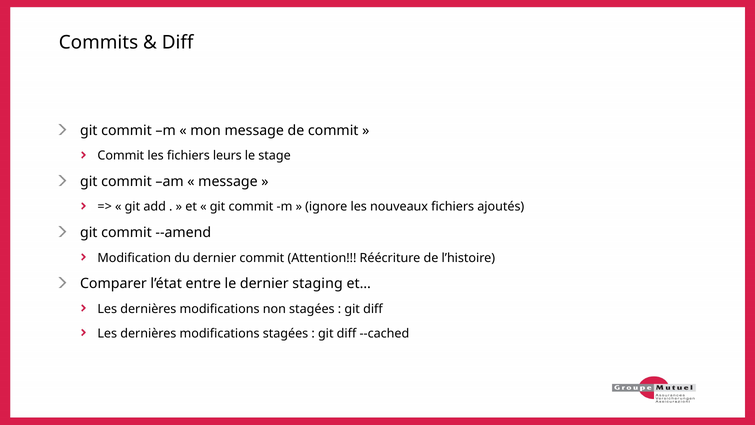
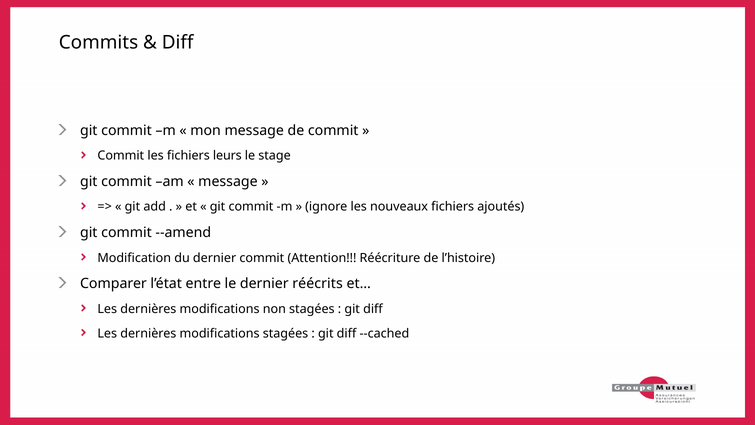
staging: staging -> réécrits
